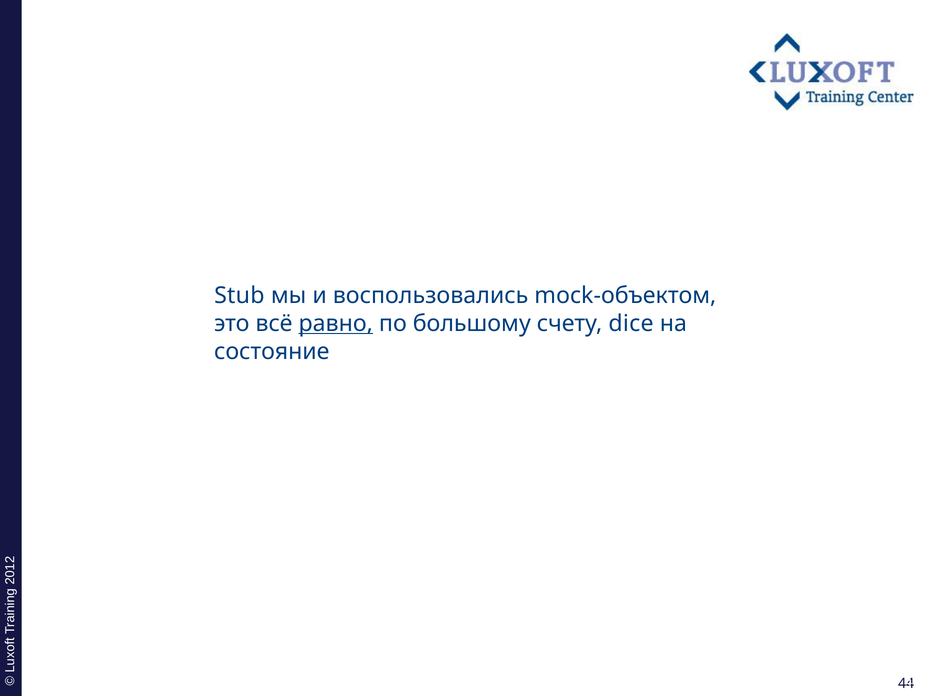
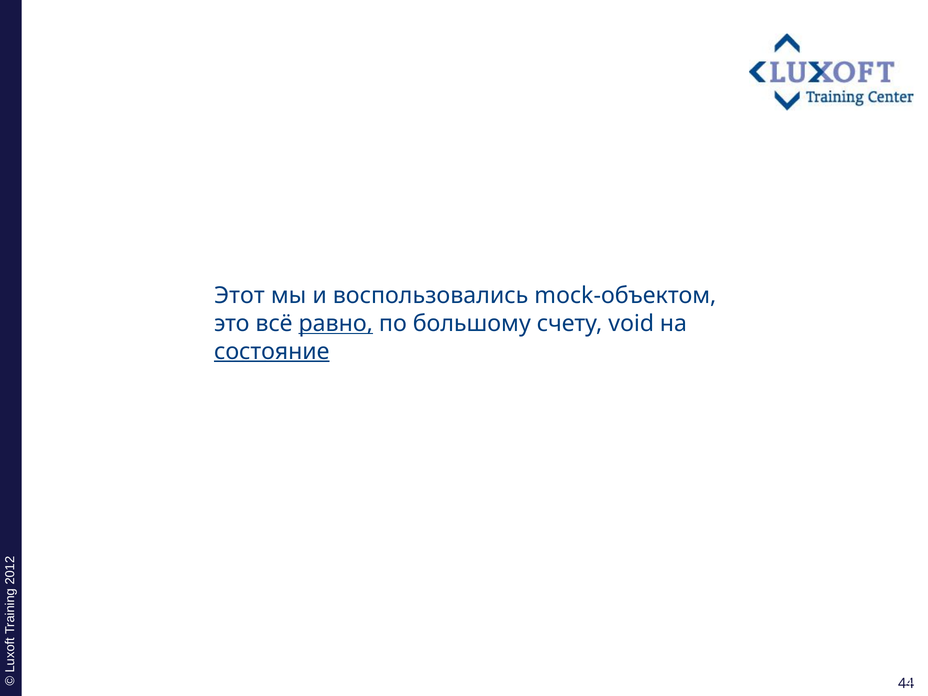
Stub: Stub -> Этот
dice: dice -> void
состояние underline: none -> present
